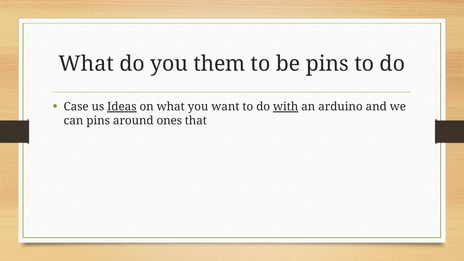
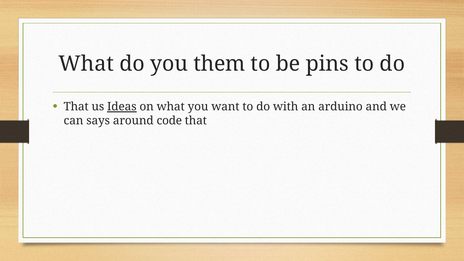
Case at (76, 107): Case -> That
with underline: present -> none
can pins: pins -> says
ones: ones -> code
